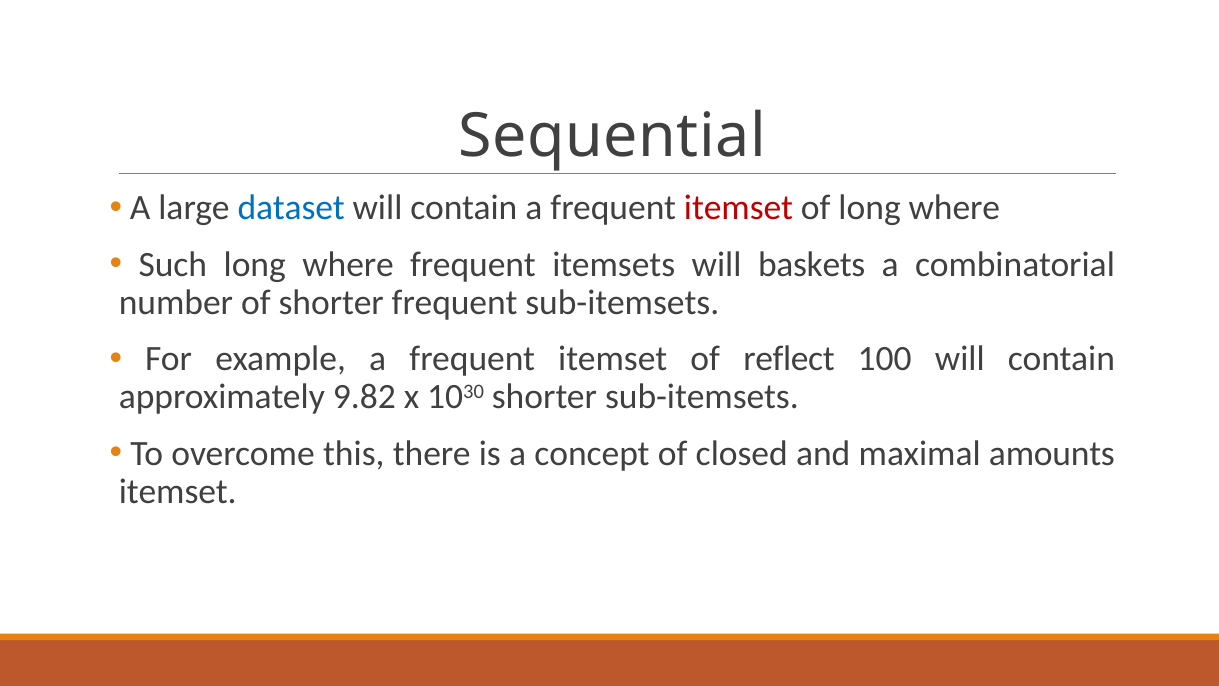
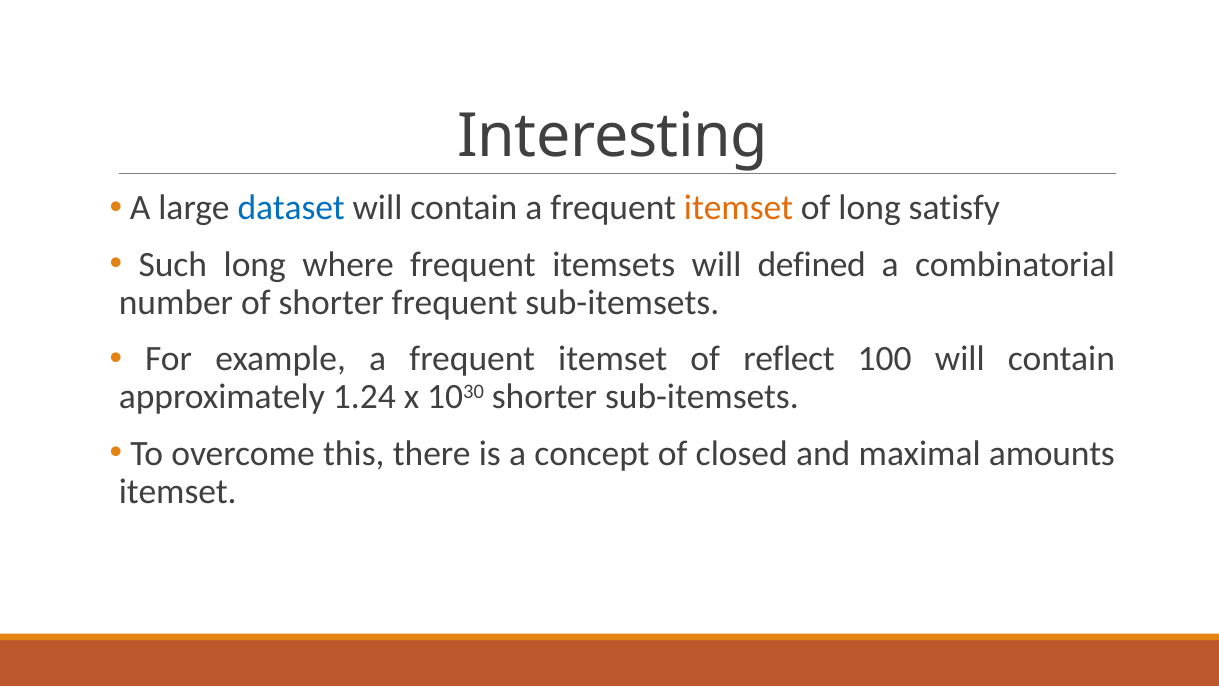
Sequential: Sequential -> Interesting
itemset at (739, 208) colour: red -> orange
of long where: where -> satisfy
baskets: baskets -> defined
9.82: 9.82 -> 1.24
